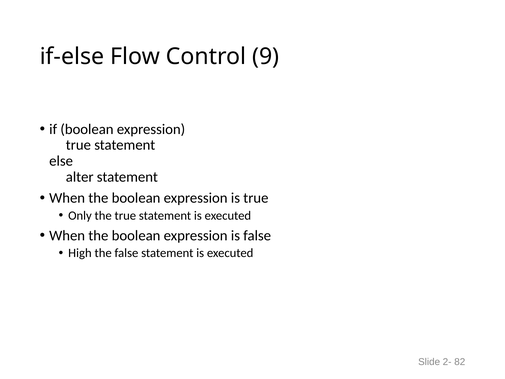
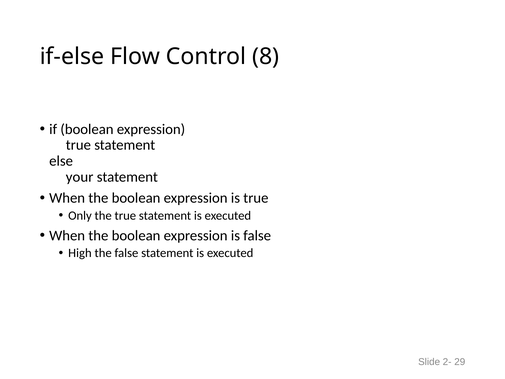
9: 9 -> 8
alter: alter -> your
82: 82 -> 29
